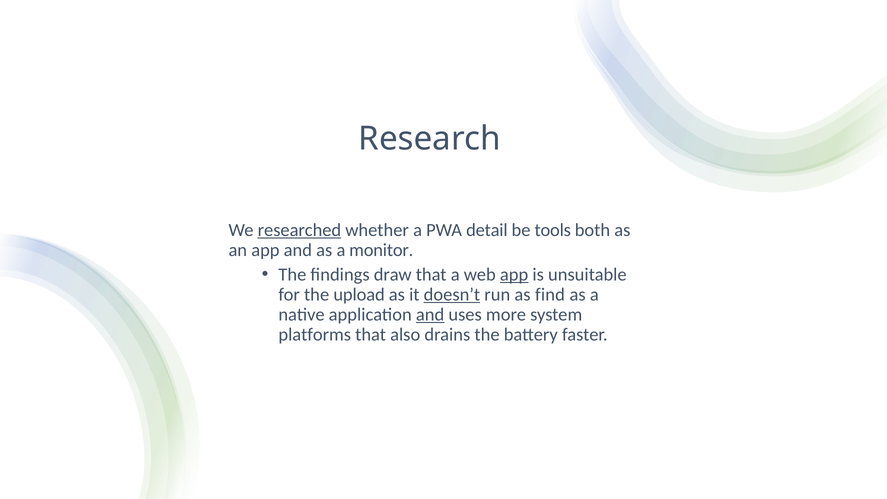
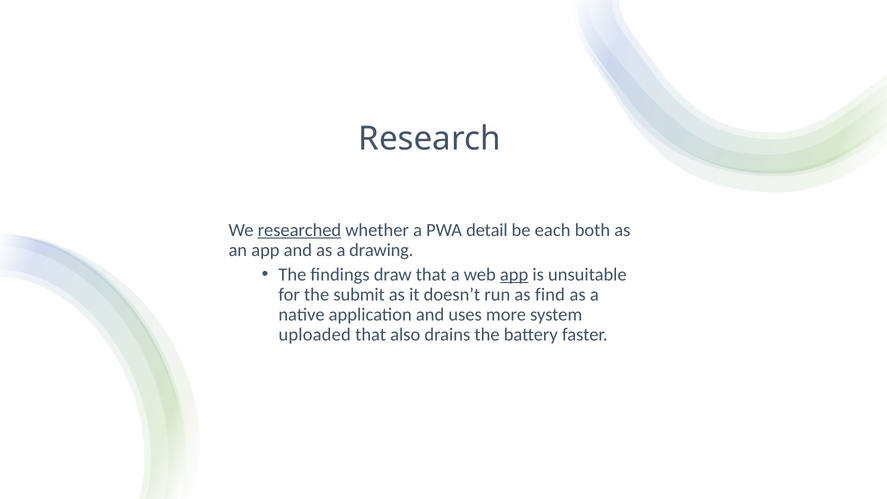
tools: tools -> each
monitor: monitor -> drawing
upload: upload -> submit
doesn’t underline: present -> none
and at (430, 315) underline: present -> none
platforms: platforms -> uploaded
